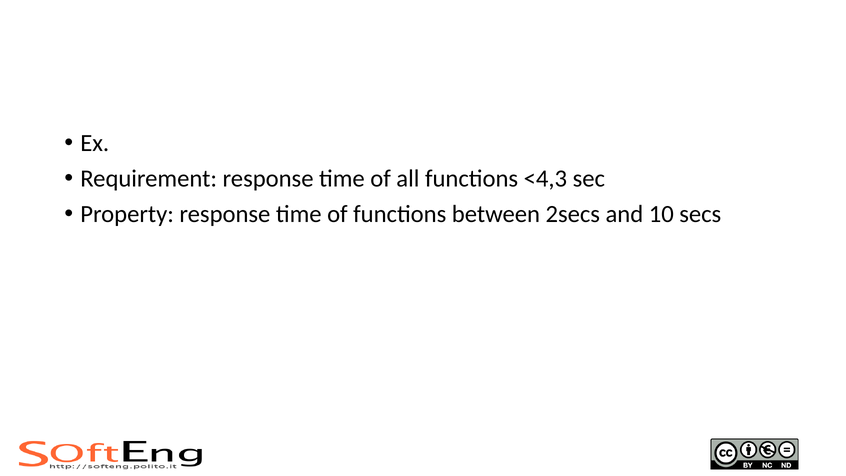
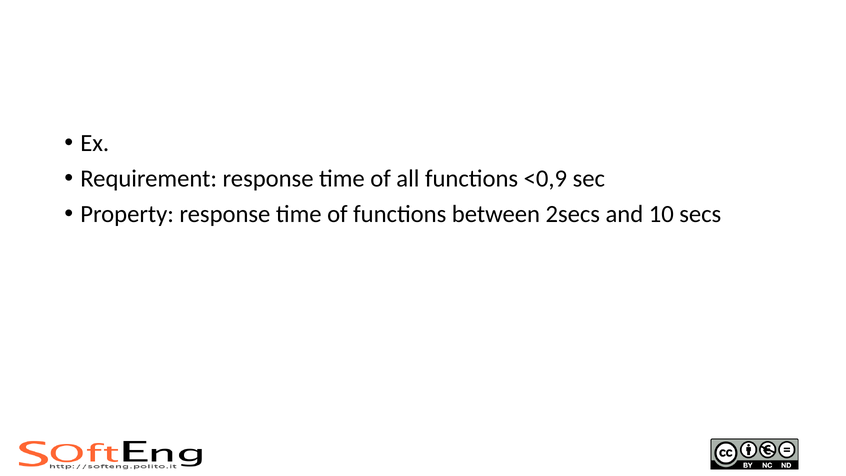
<4,3: <4,3 -> <0,9
